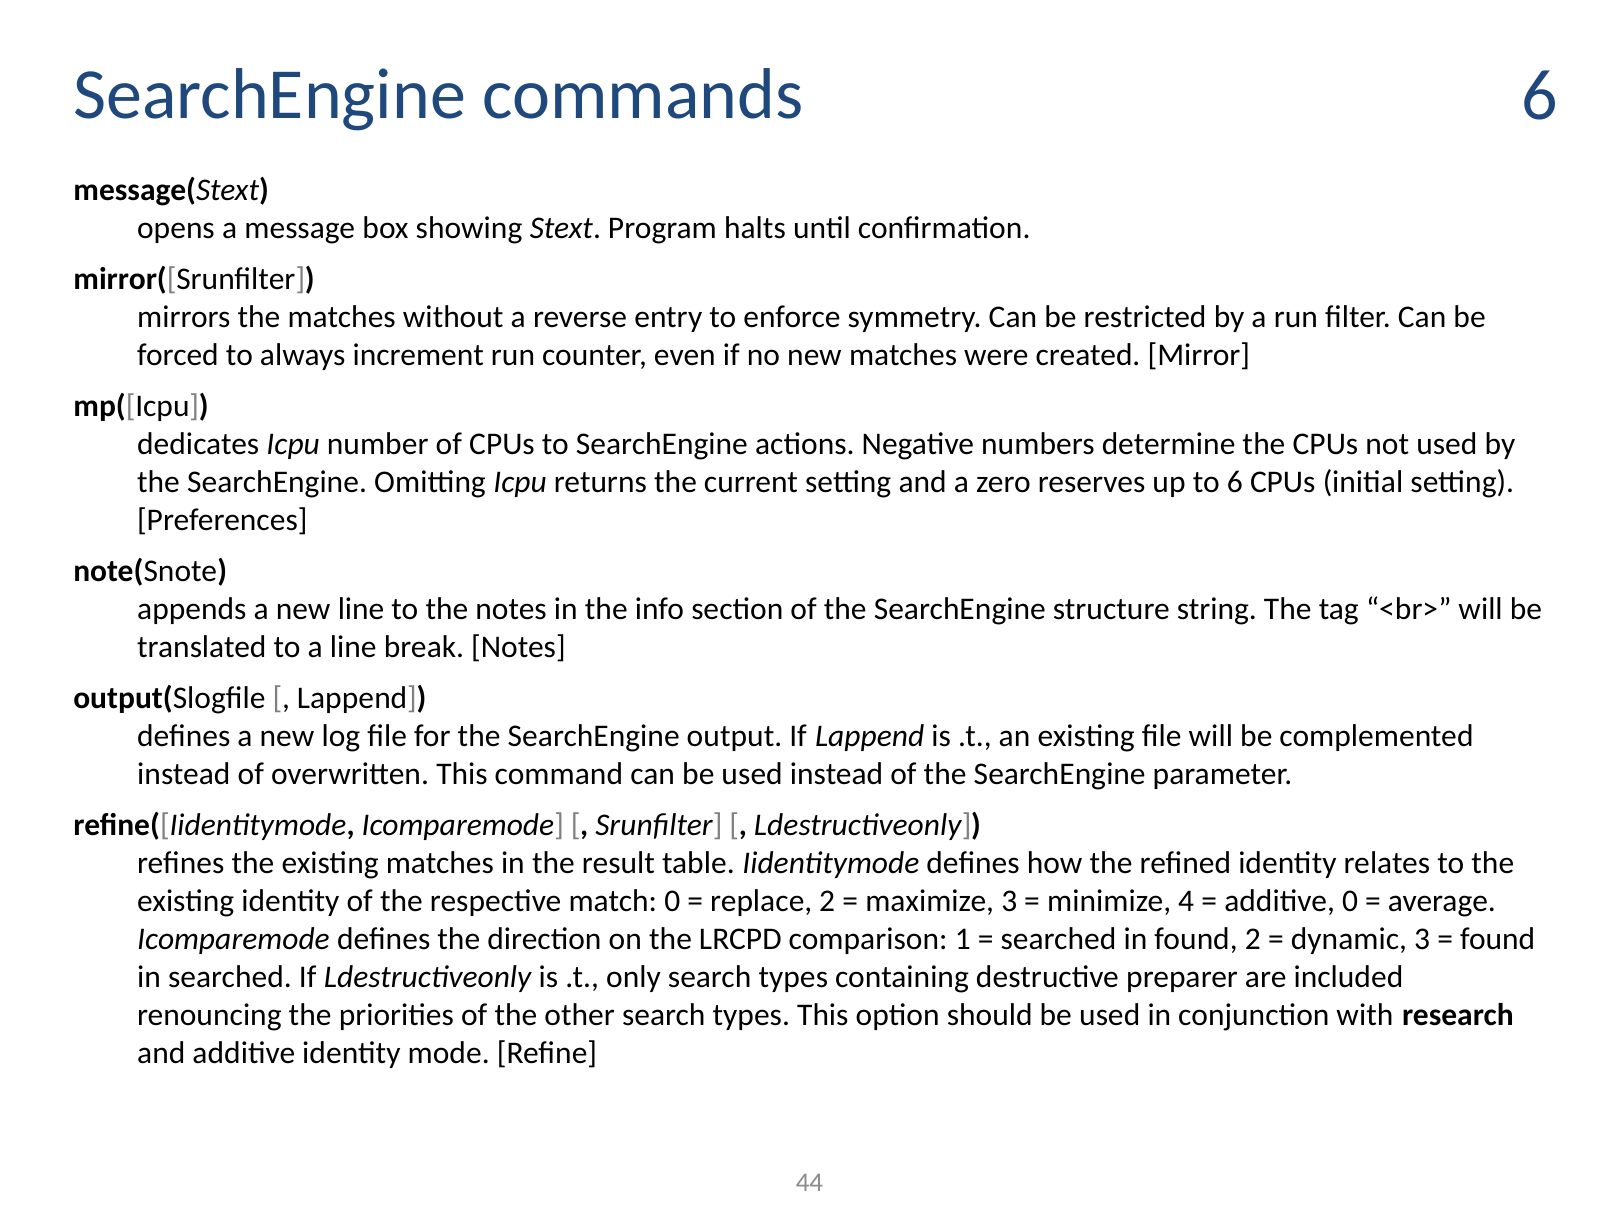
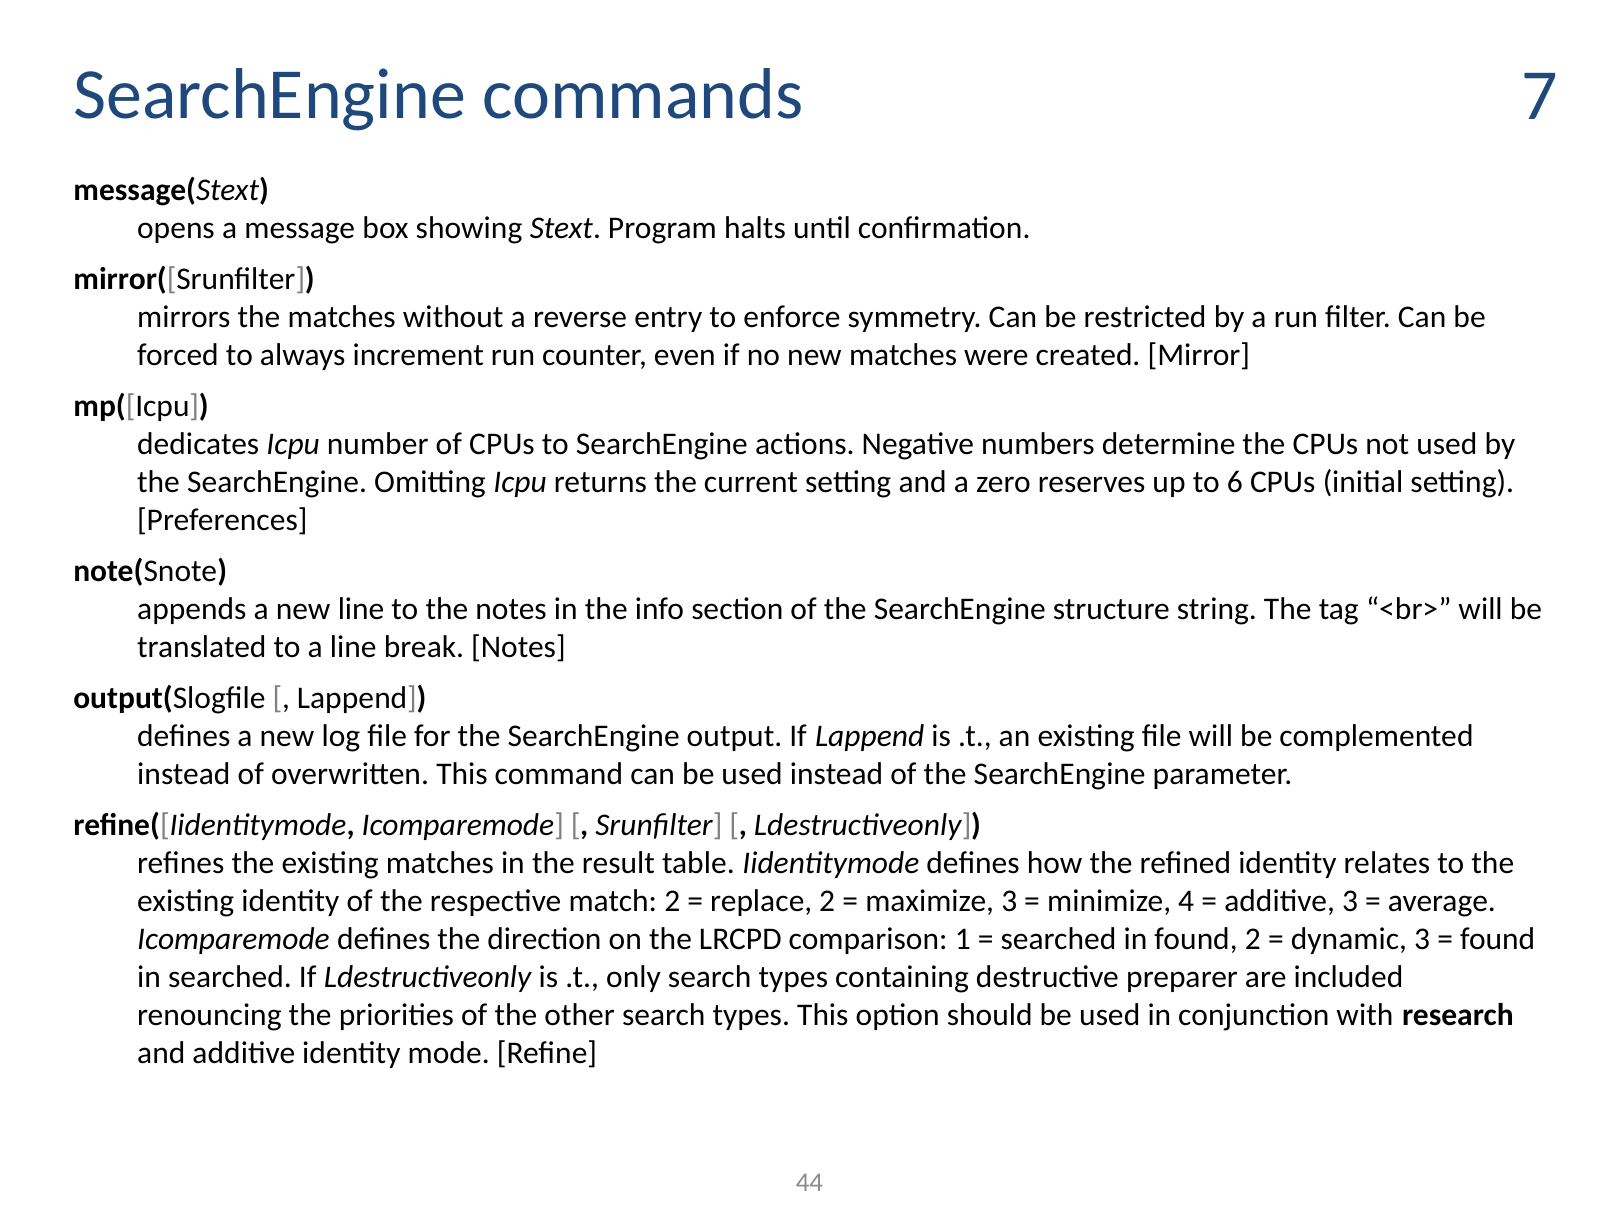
commands 6: 6 -> 7
match 0: 0 -> 2
additive 0: 0 -> 3
